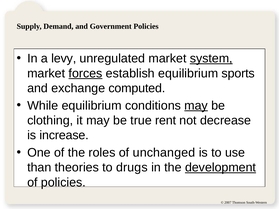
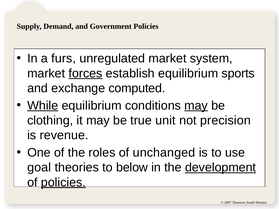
levy: levy -> furs
system underline: present -> none
While underline: none -> present
rent: rent -> unit
decrease: decrease -> precision
increase: increase -> revenue
than: than -> goal
drugs: drugs -> below
policies at (63, 183) underline: none -> present
